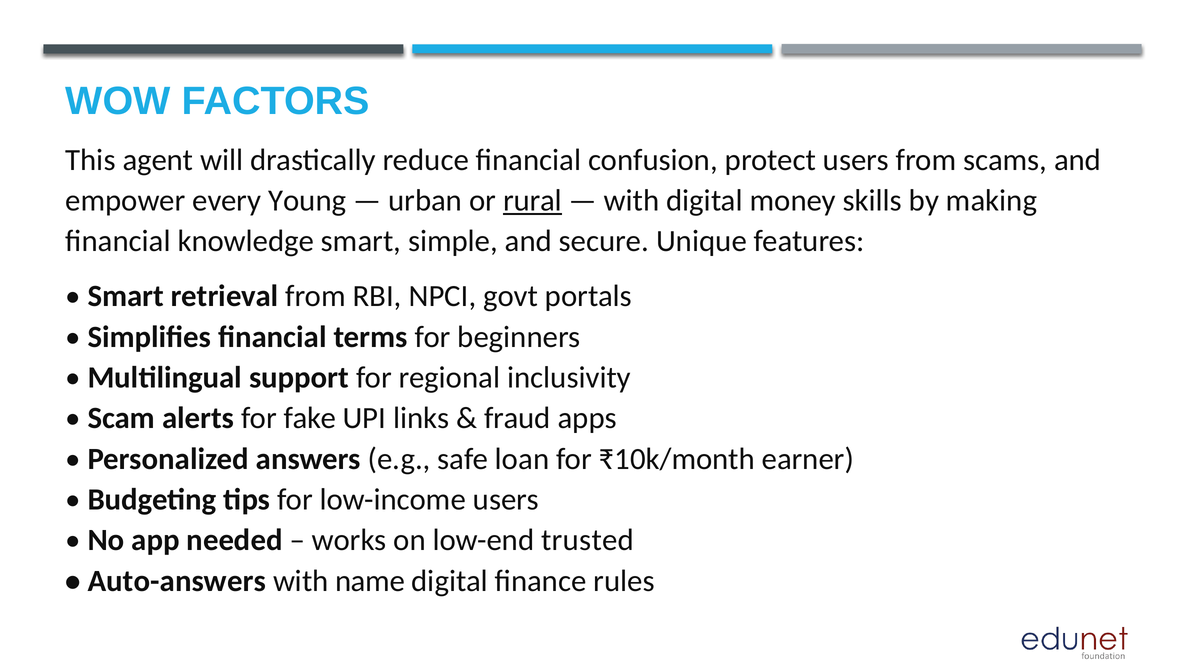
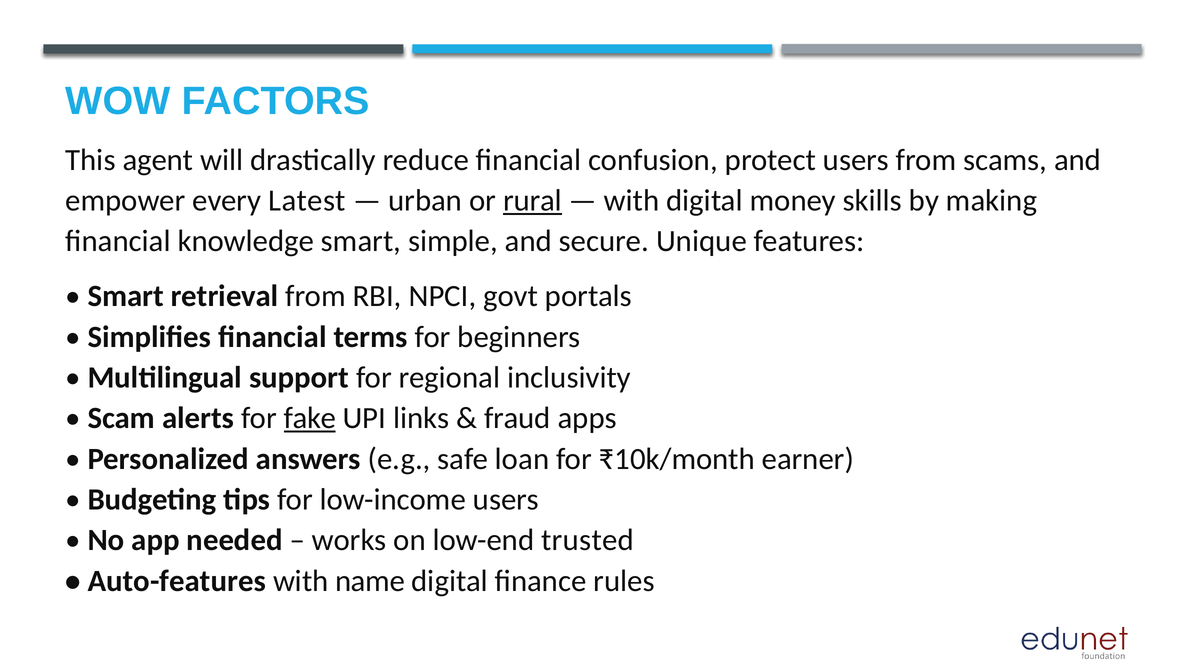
Young: Young -> Latest
fake underline: none -> present
Auto-answers: Auto-answers -> Auto-features
